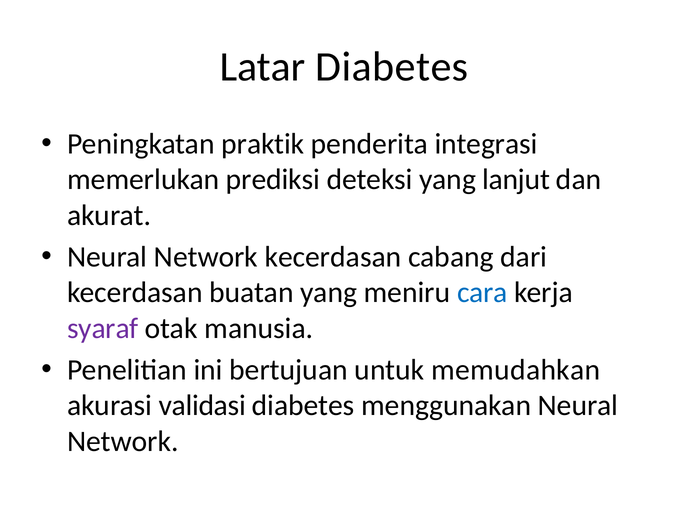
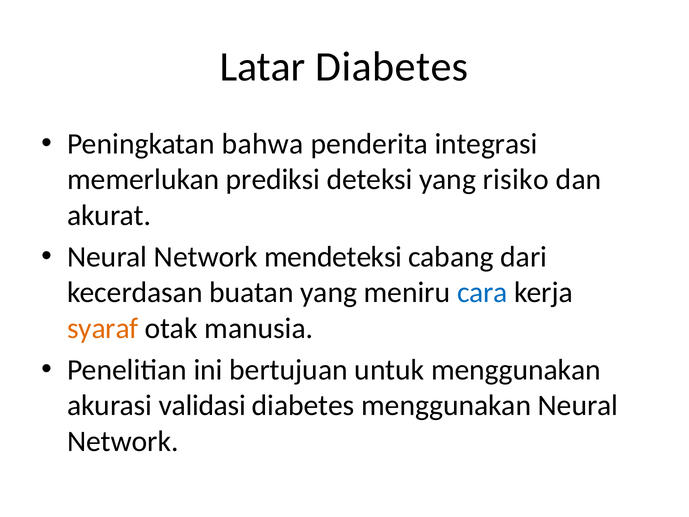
praktik: praktik -> bahwa
lanjut: lanjut -> risiko
Network kecerdasan: kecerdasan -> mendeteksi
syaraf colour: purple -> orange
untuk memudahkan: memudahkan -> menggunakan
